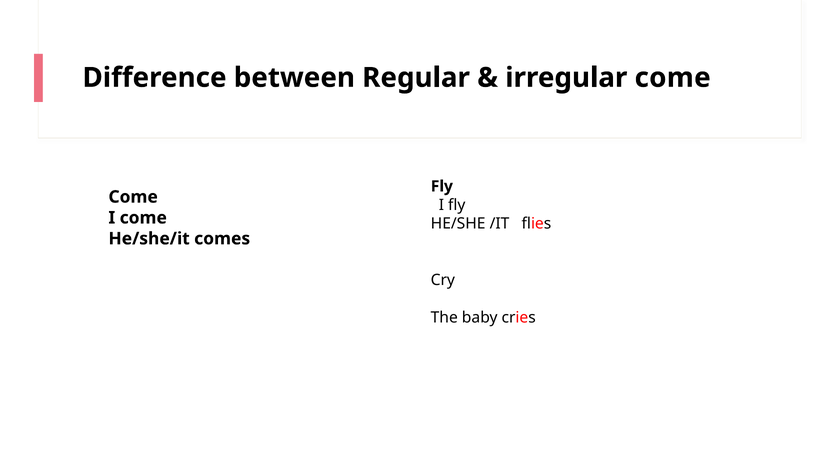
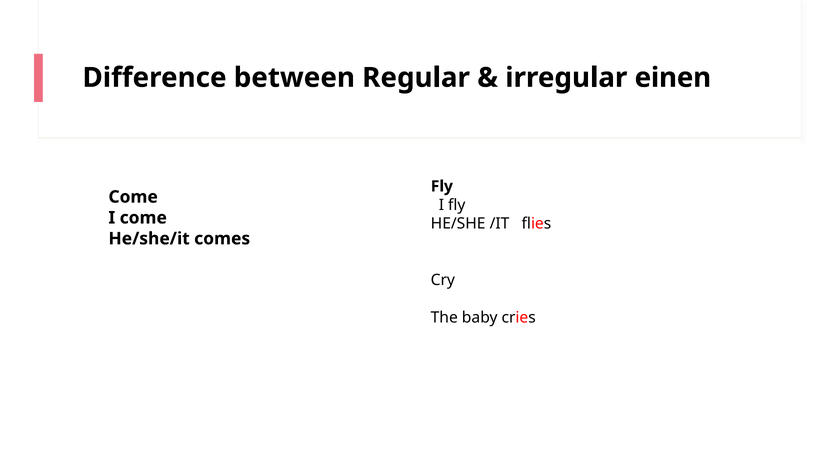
irregular come: come -> einen
